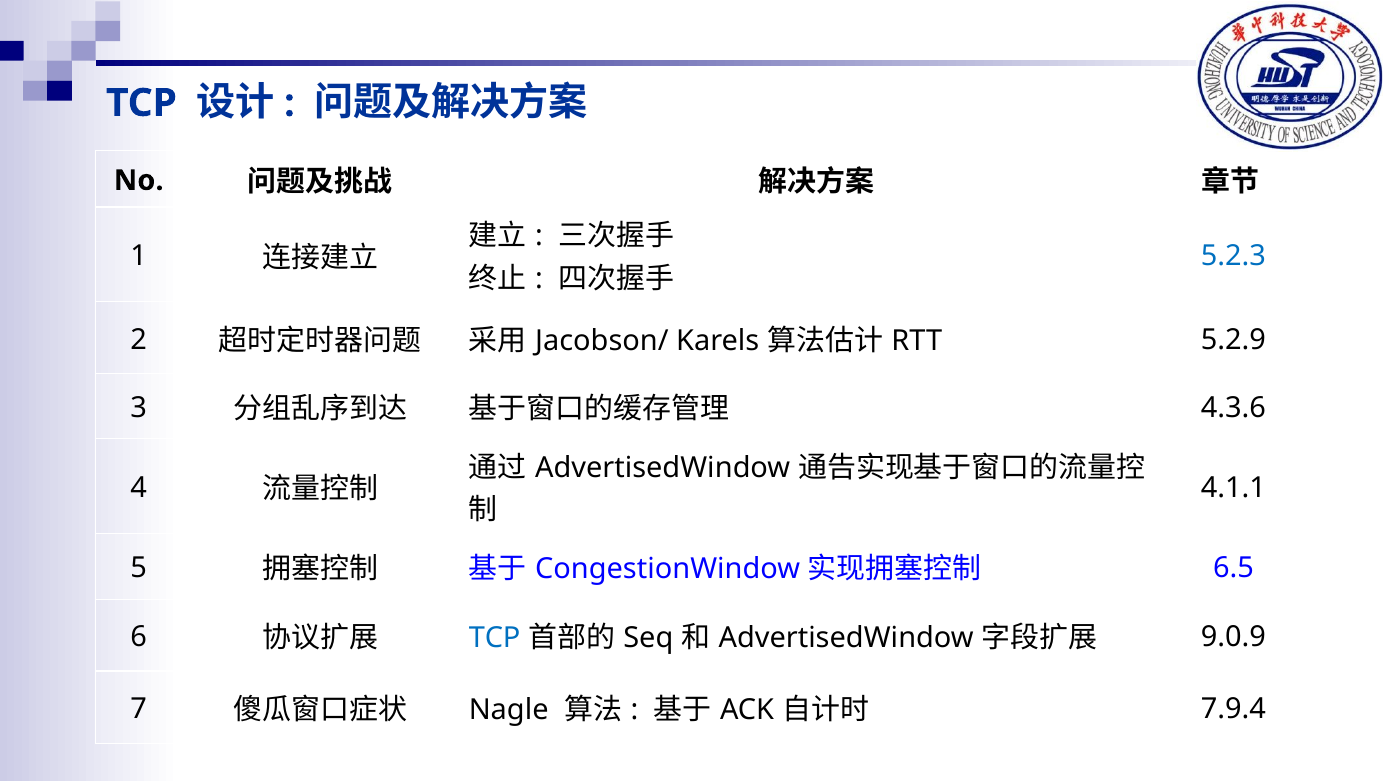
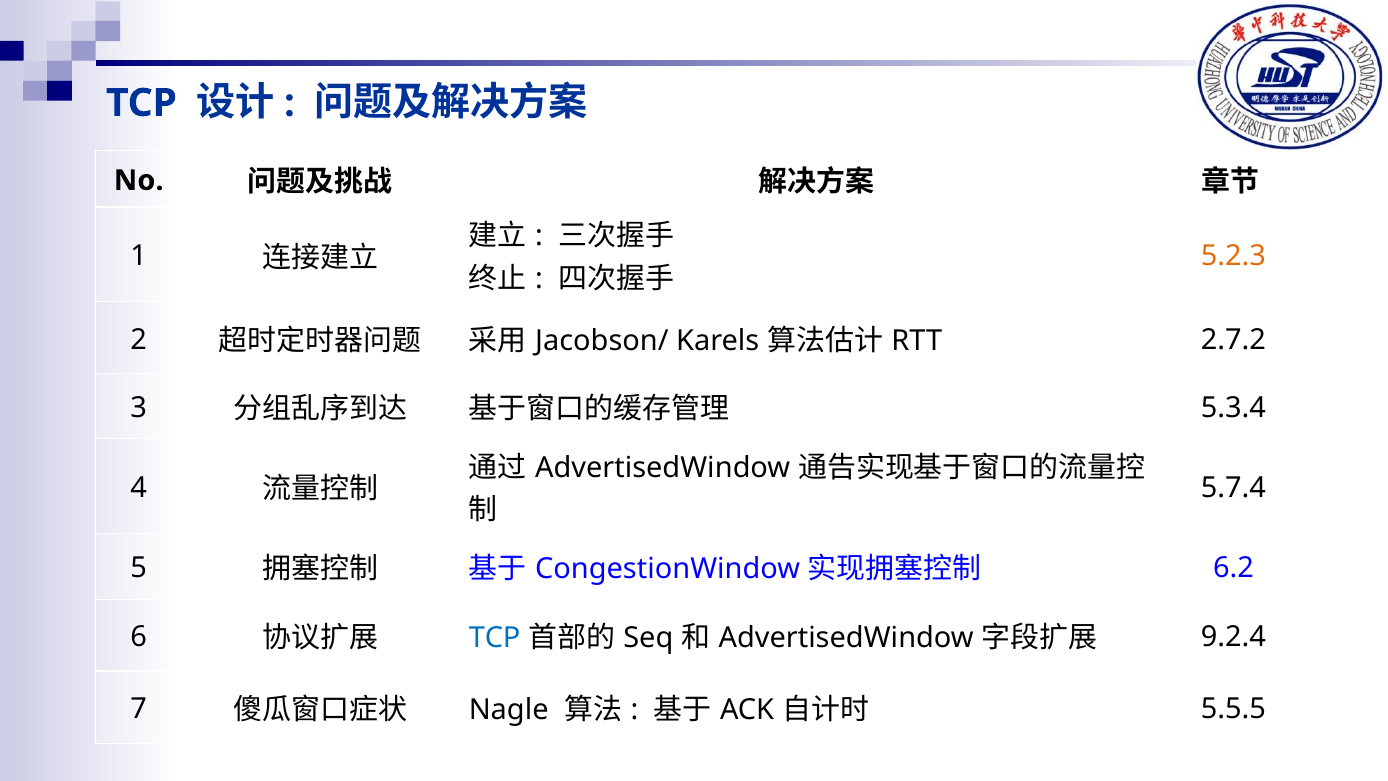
5.2.3 colour: blue -> orange
5.2.9: 5.2.9 -> 2.7.2
4.3.6: 4.3.6 -> 5.3.4
4.1.1: 4.1.1 -> 5.7.4
6.5: 6.5 -> 6.2
9.0.9: 9.0.9 -> 9.2.4
7.9.4: 7.9.4 -> 5.5.5
